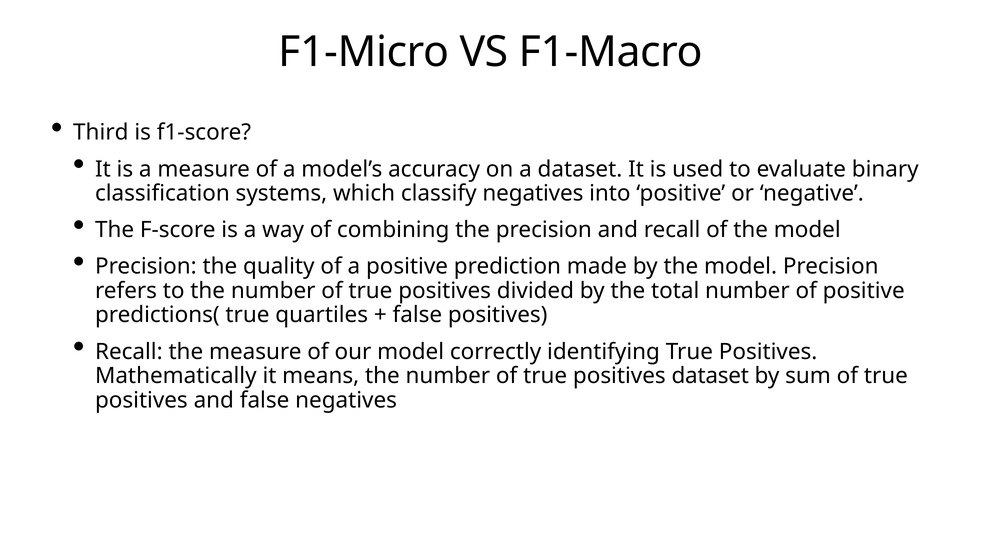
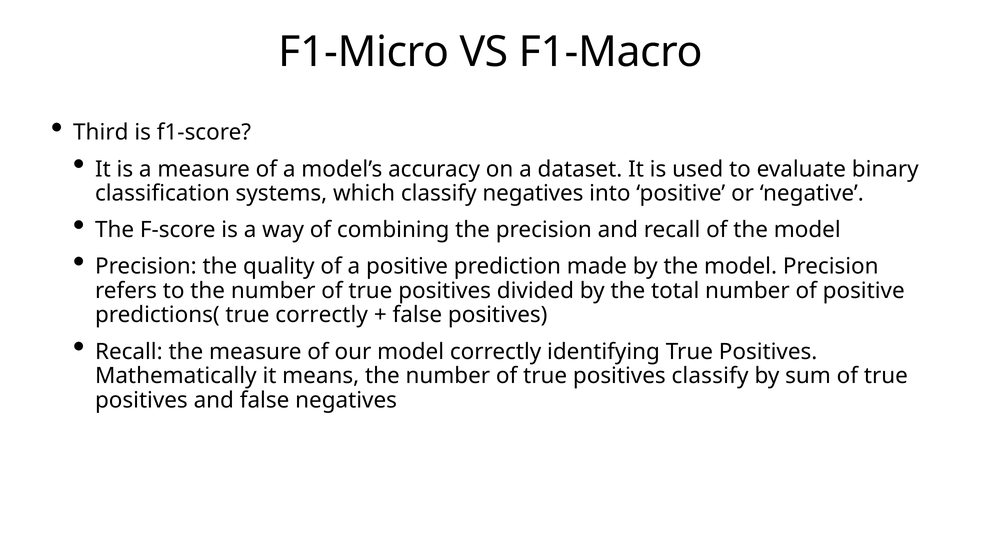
true quartiles: quartiles -> correctly
positives dataset: dataset -> classify
